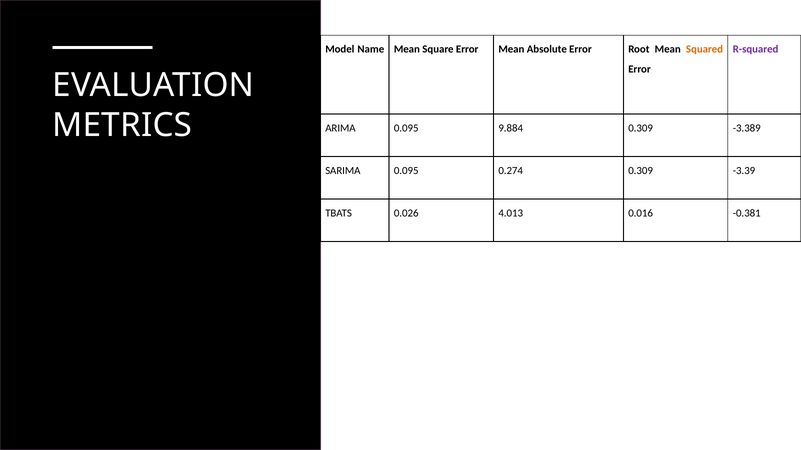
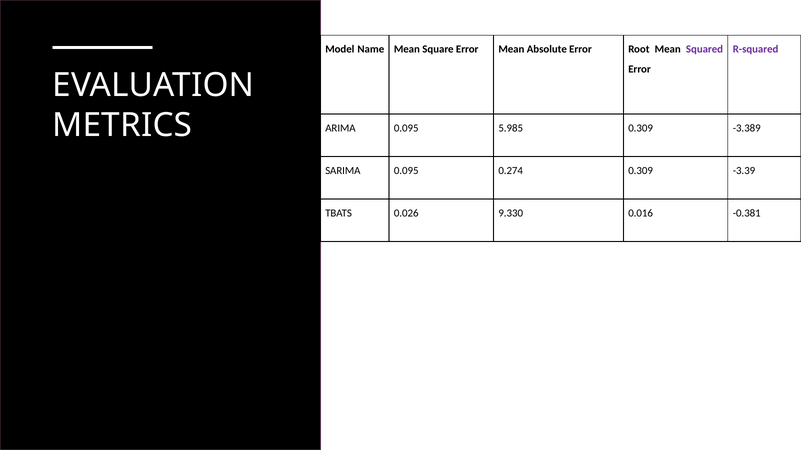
Squared colour: orange -> purple
9.884: 9.884 -> 5.985
4.013: 4.013 -> 9.330
